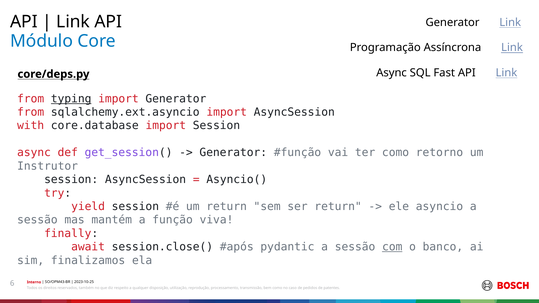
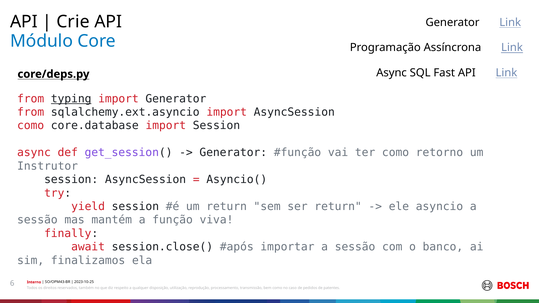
Link at (73, 22): Link -> Crie
with at (31, 126): with -> como
pydantic: pydantic -> importar
com underline: present -> none
